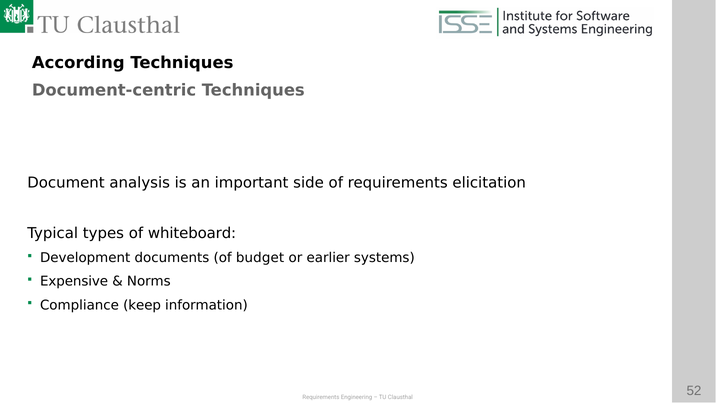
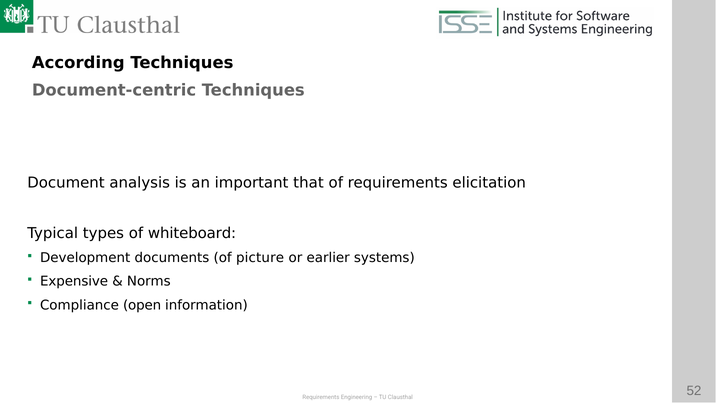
side: side -> that
budget: budget -> picture
keep: keep -> open
